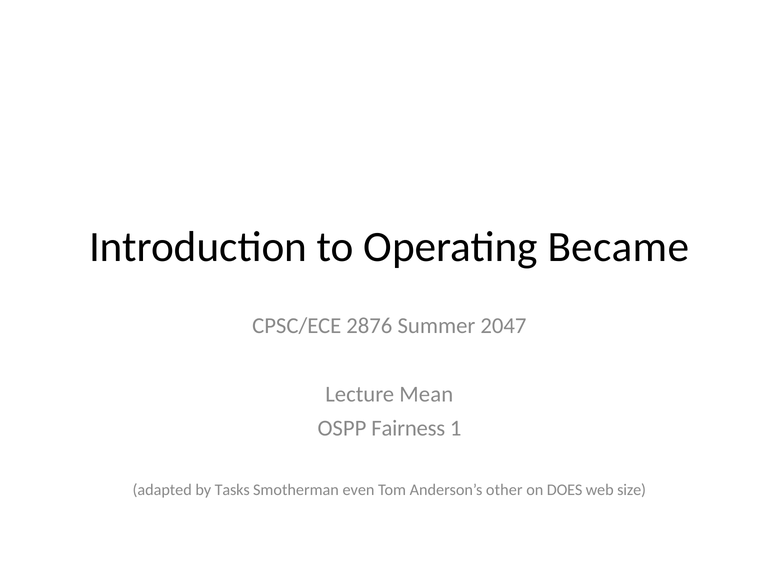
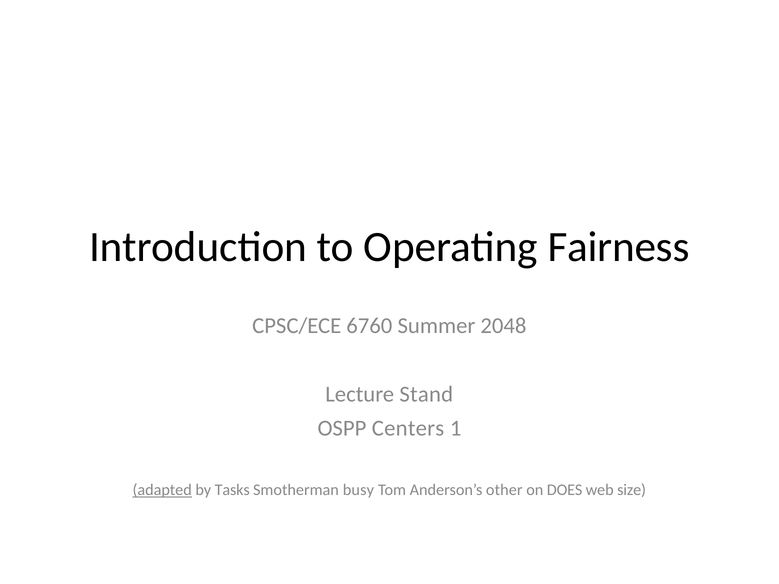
Became: Became -> Fairness
2876: 2876 -> 6760
2047: 2047 -> 2048
Mean: Mean -> Stand
Fairness: Fairness -> Centers
adapted underline: none -> present
even: even -> busy
